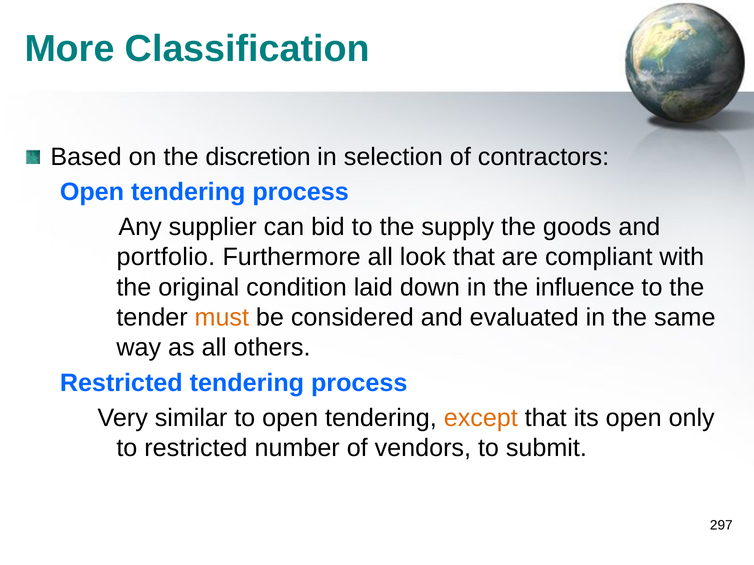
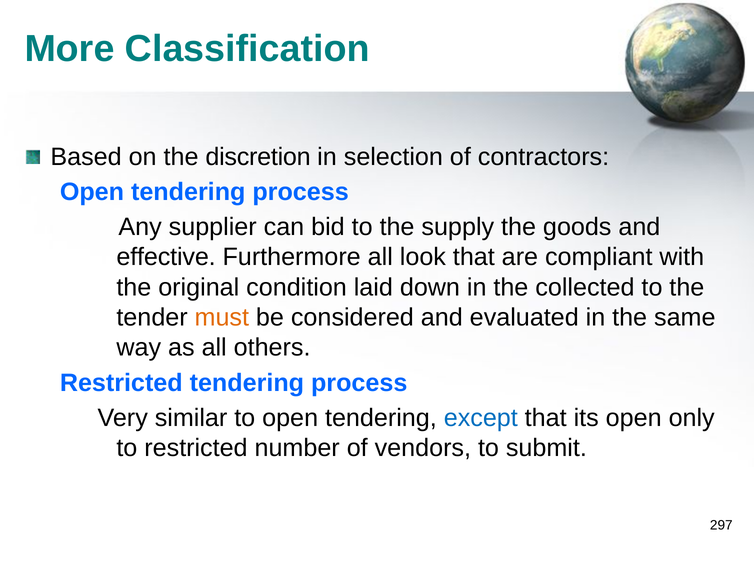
portfolio: portfolio -> effective
influence: influence -> collected
except colour: orange -> blue
